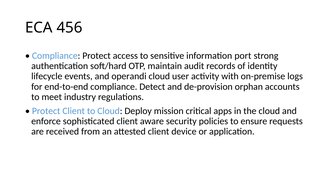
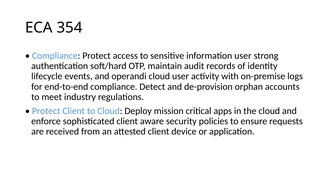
456: 456 -> 354
information port: port -> user
